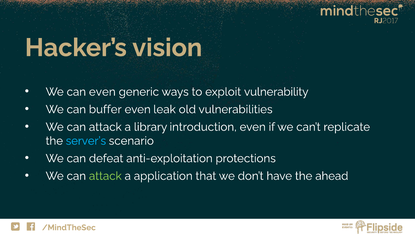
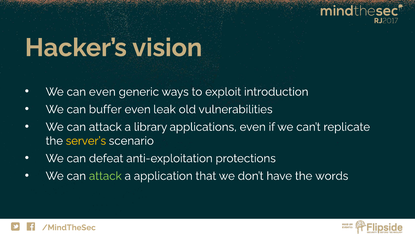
vulnerability: vulnerability -> introduction
introduction: introduction -> applications
server’s colour: light blue -> yellow
ahead: ahead -> words
